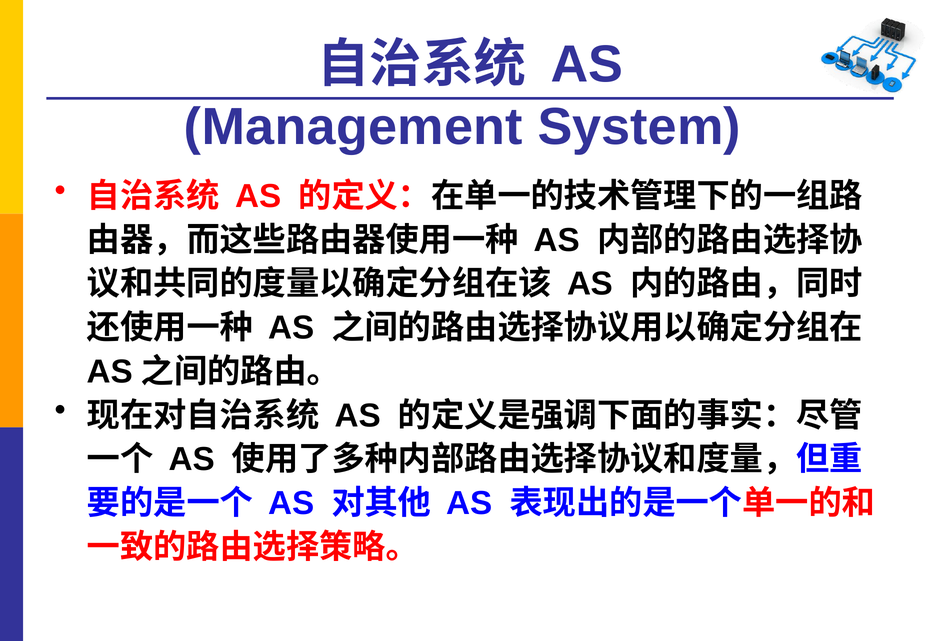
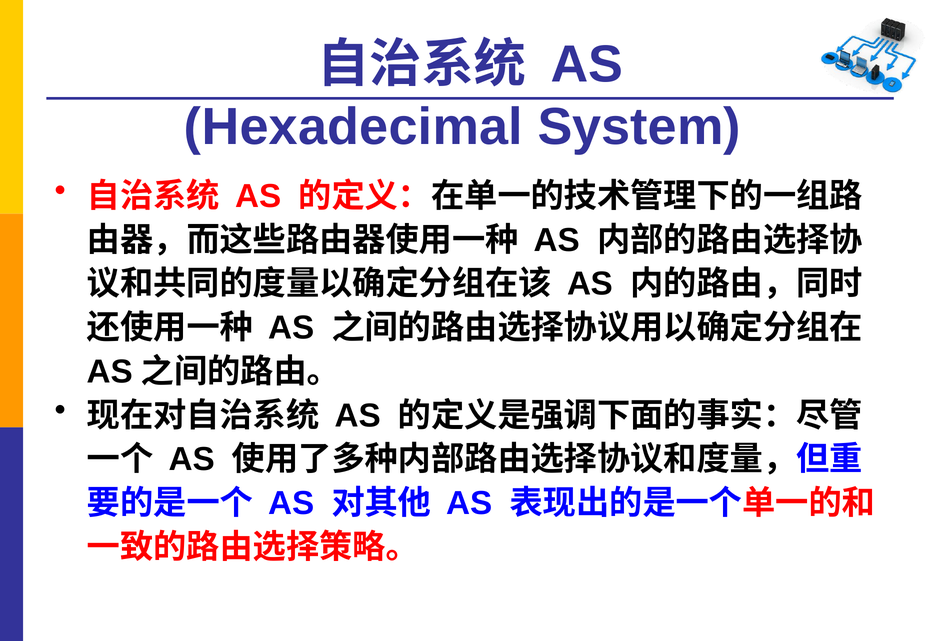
Management: Management -> Hexadecimal
